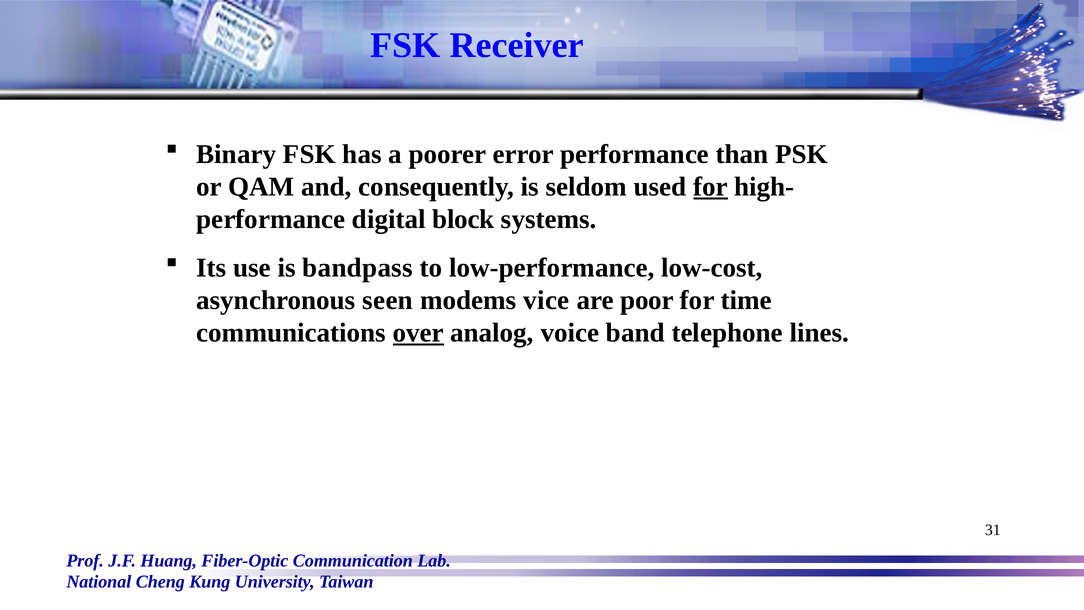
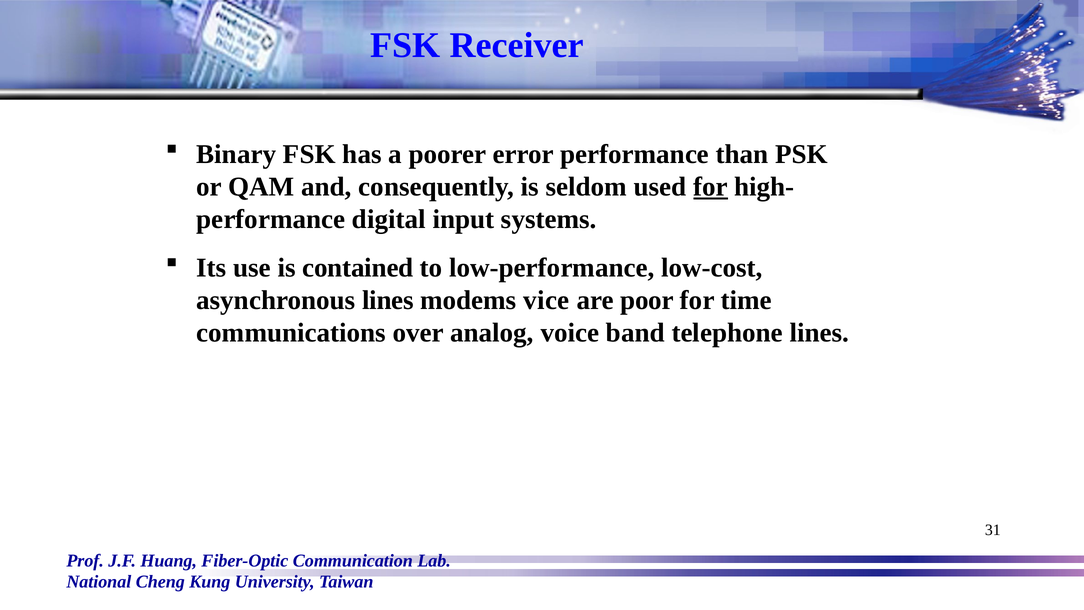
block: block -> input
bandpass: bandpass -> contained
asynchronous seen: seen -> lines
over underline: present -> none
